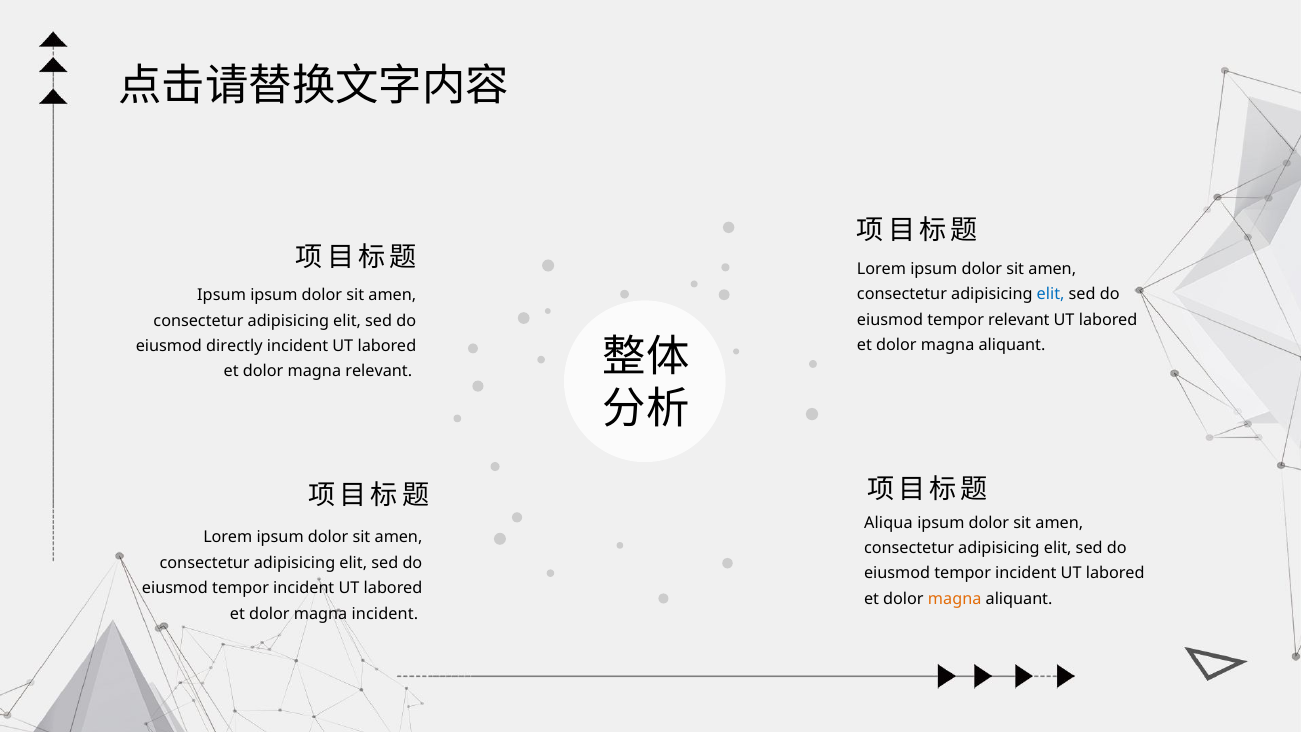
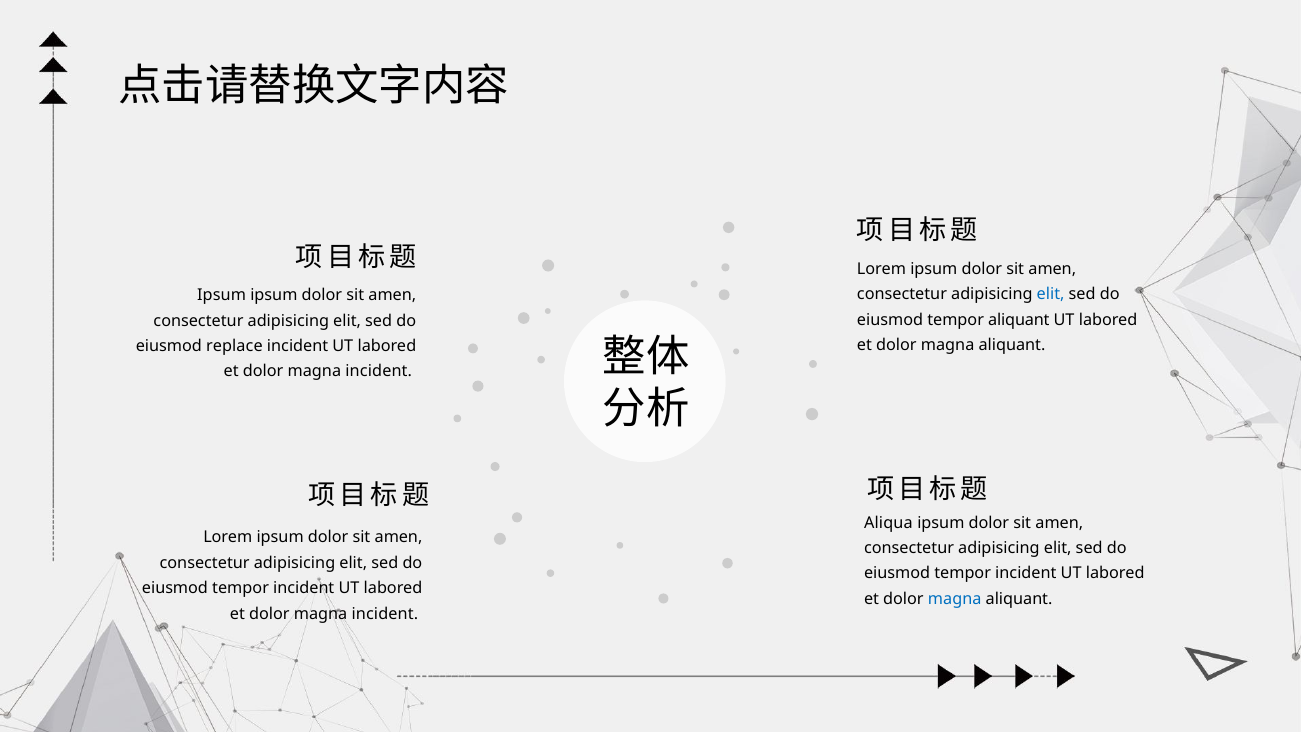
tempor relevant: relevant -> aliquant
directly: directly -> replace
relevant at (379, 371): relevant -> incident
magna at (955, 599) colour: orange -> blue
